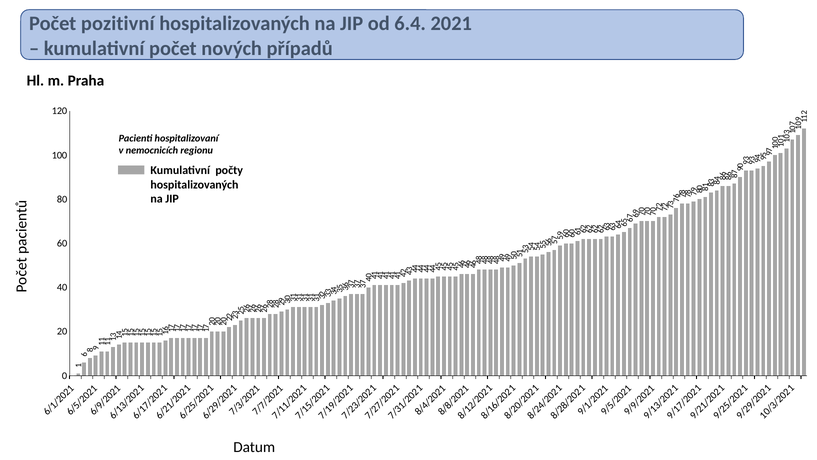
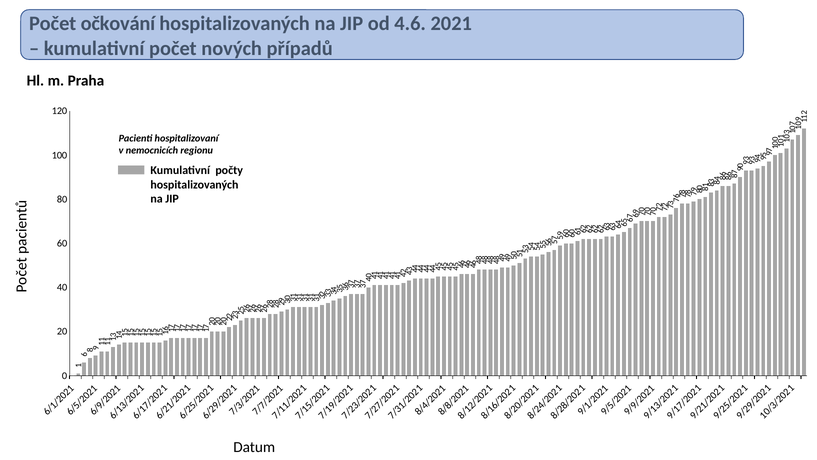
pozitivní: pozitivní -> očkování
6.4: 6.4 -> 4.6
